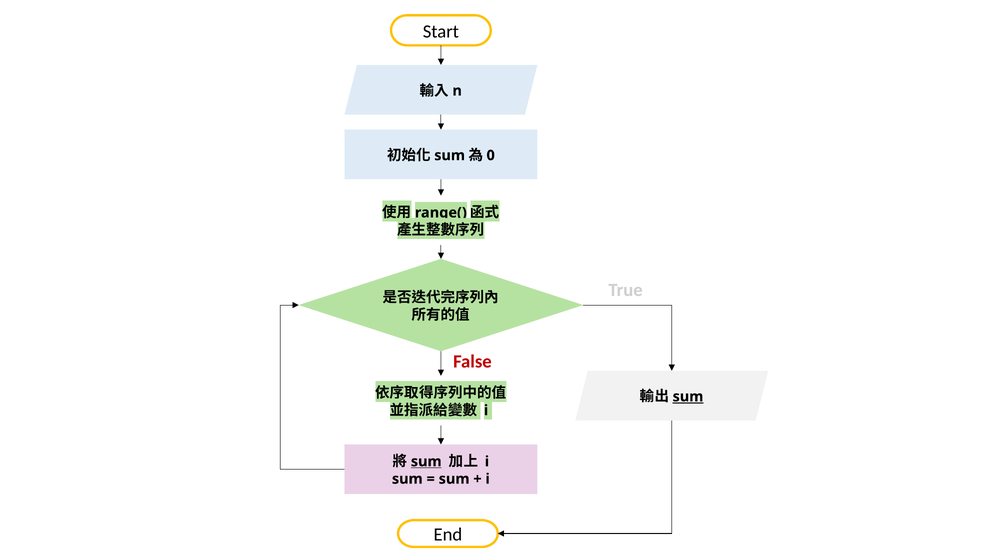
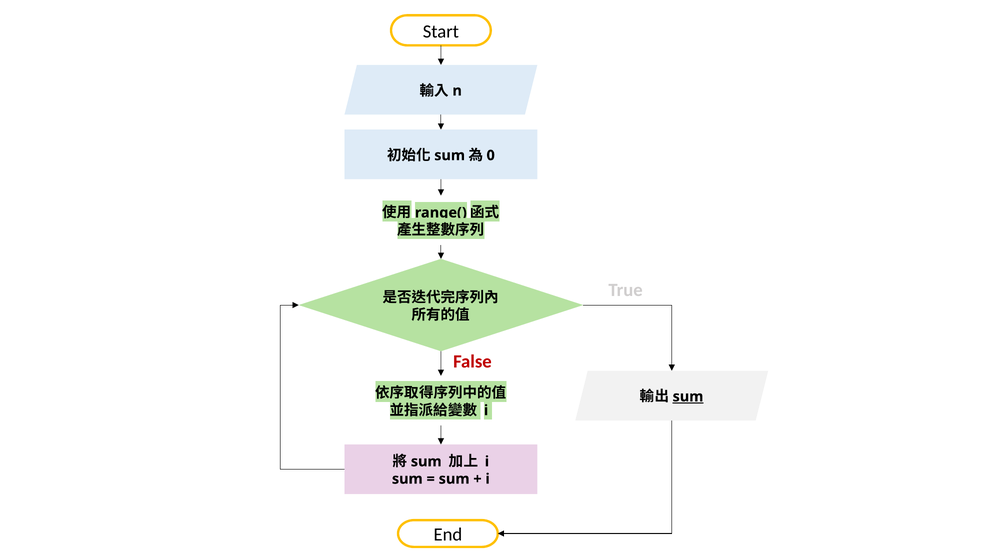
sum at (426, 461) underline: present -> none
